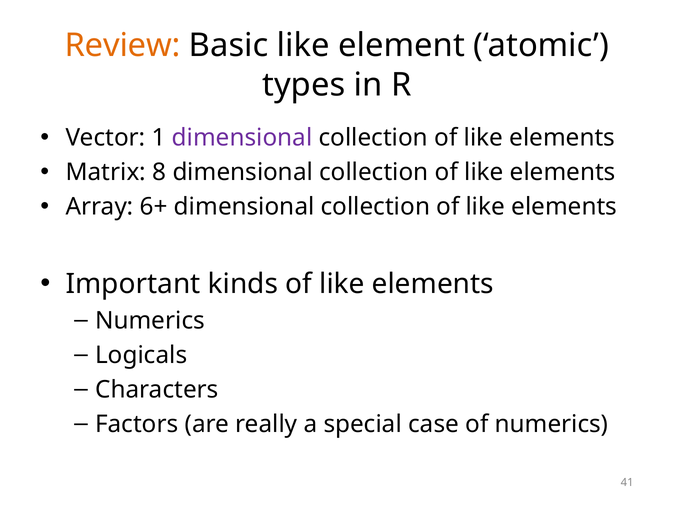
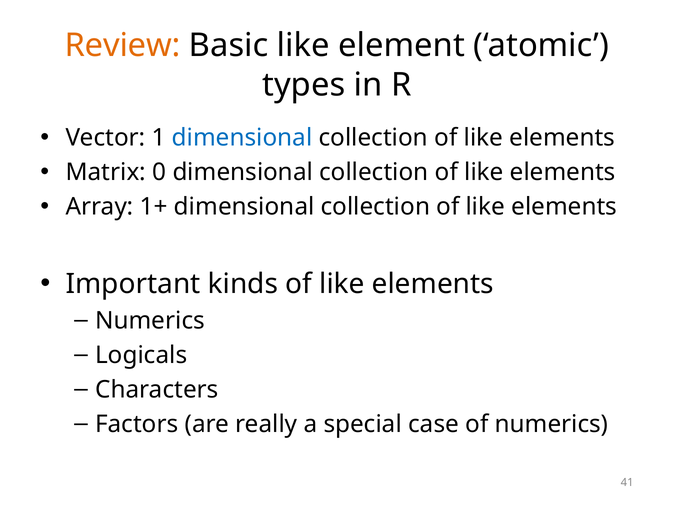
dimensional at (242, 138) colour: purple -> blue
8: 8 -> 0
6+: 6+ -> 1+
